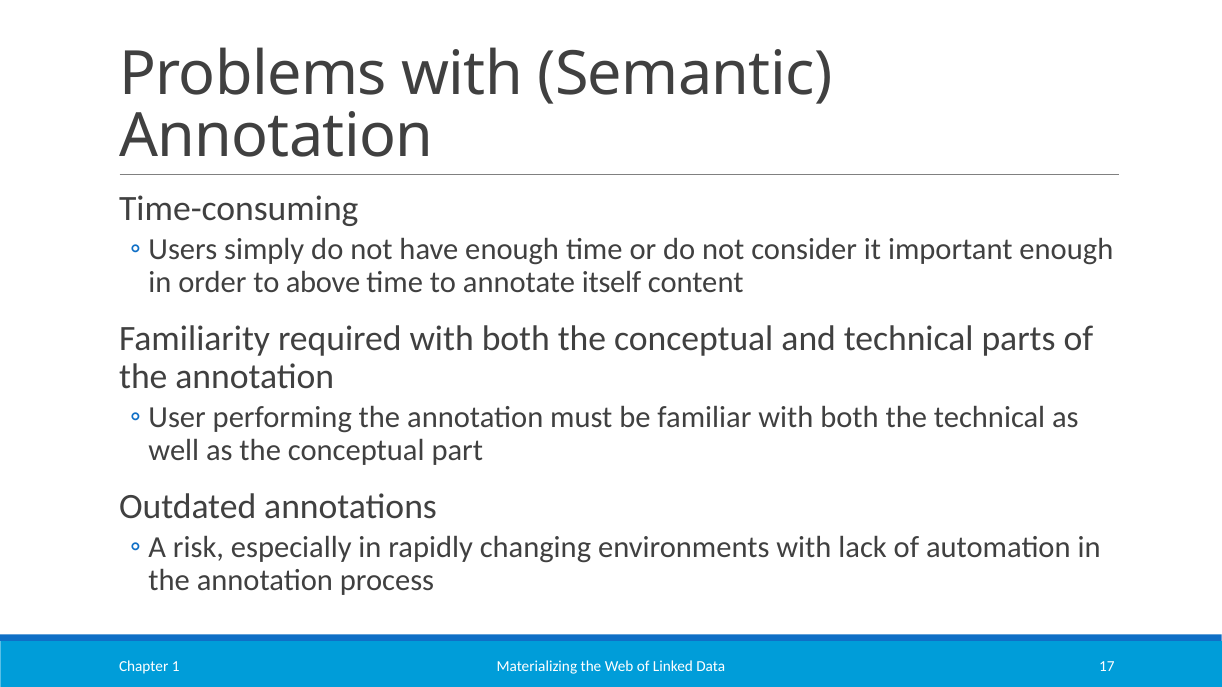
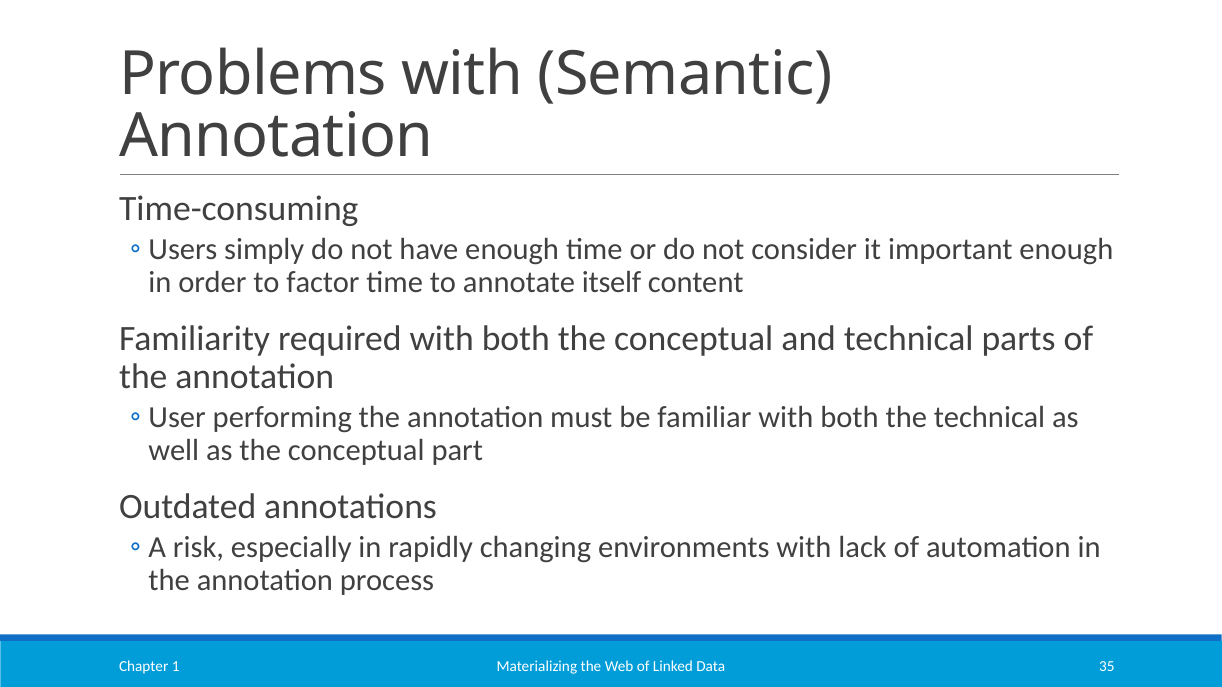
above: above -> factor
17: 17 -> 35
